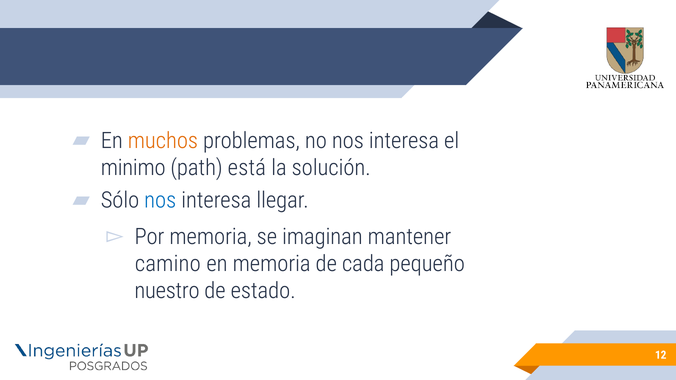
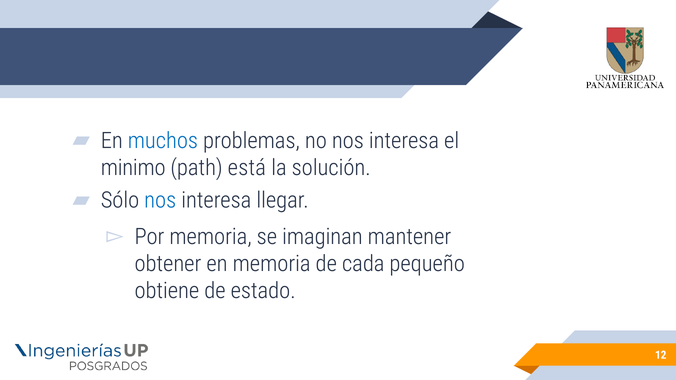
muchos colour: orange -> blue
camino: camino -> obtener
nuestro: nuestro -> obtiene
